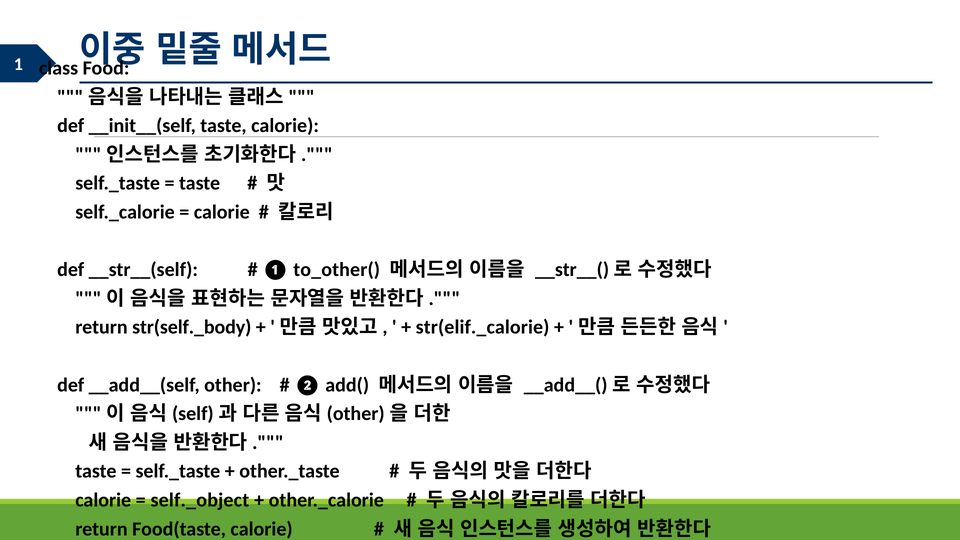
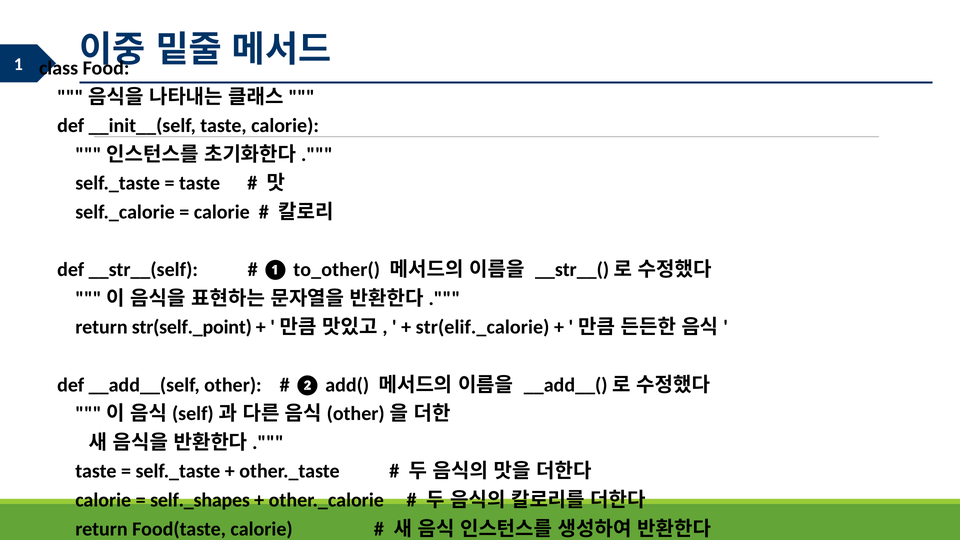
str(self._body: str(self._body -> str(self._point
self._object: self._object -> self._shapes
